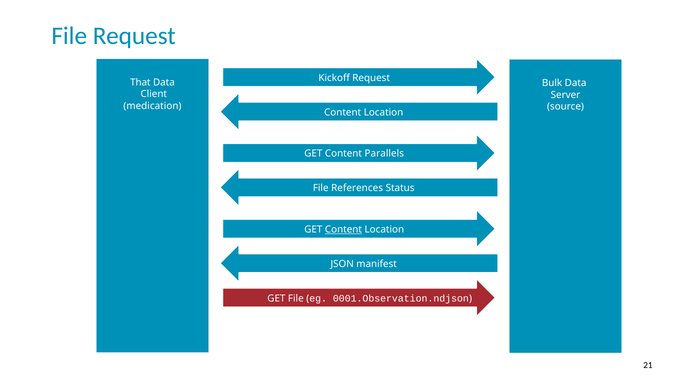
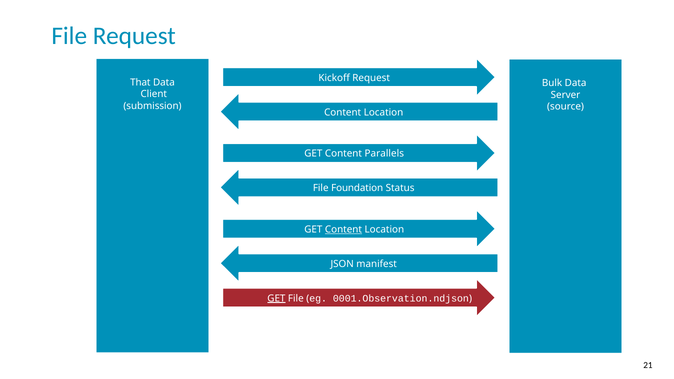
medication: medication -> submission
References: References -> Foundation
GET at (276, 298) underline: none -> present
